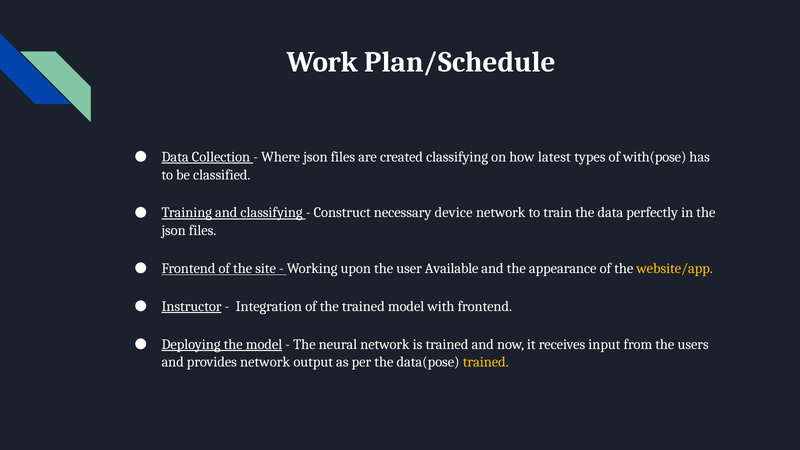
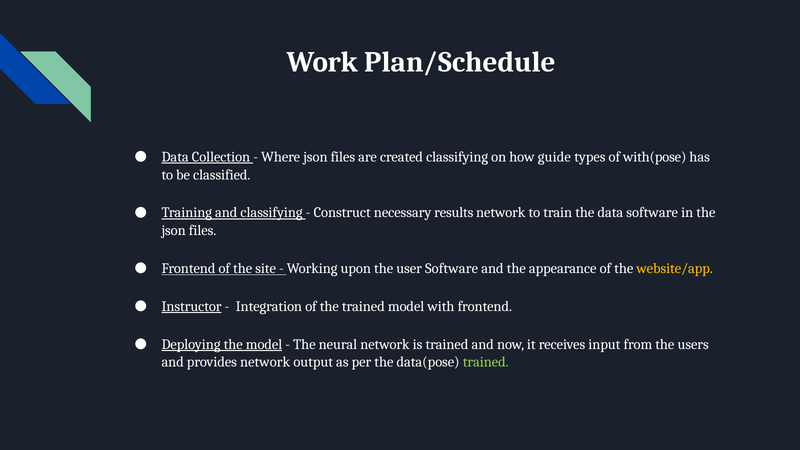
latest: latest -> guide
device: device -> results
data perfectly: perfectly -> software
user Available: Available -> Software
trained at (486, 362) colour: yellow -> light green
